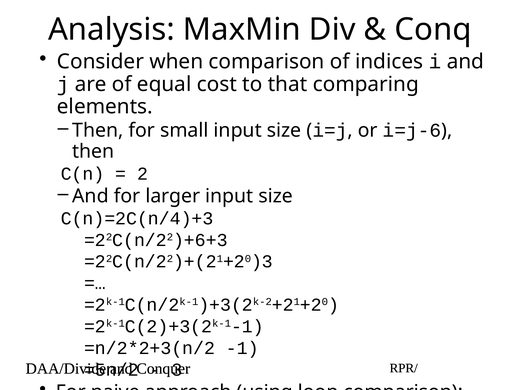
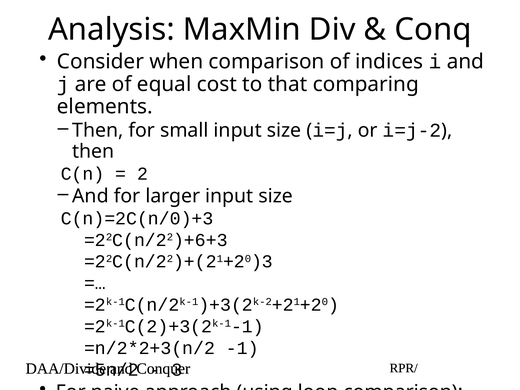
i=j-6: i=j-6 -> i=j-2
C(n)=2C(n/4)+3: C(n)=2C(n/4)+3 -> C(n)=2C(n/0)+3
